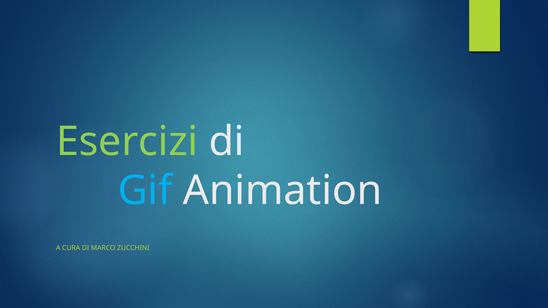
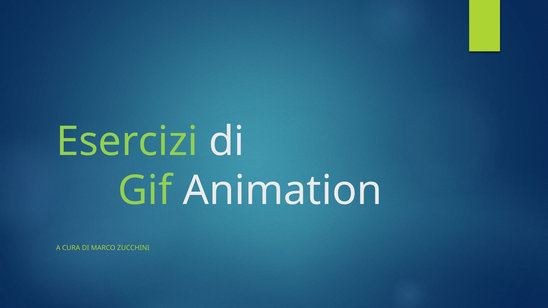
Gif colour: light blue -> light green
